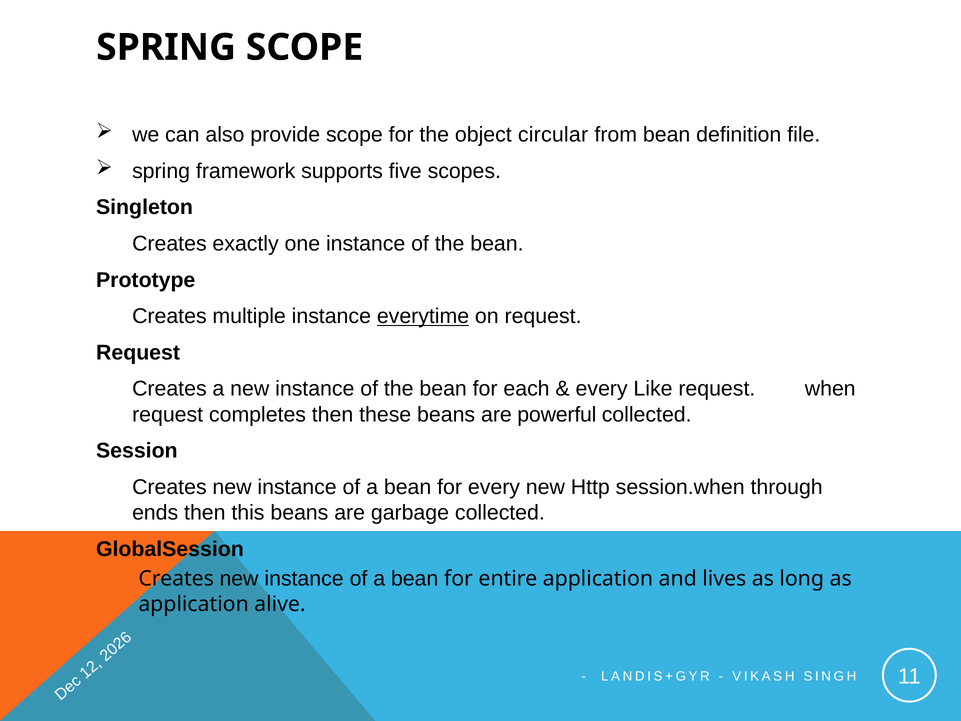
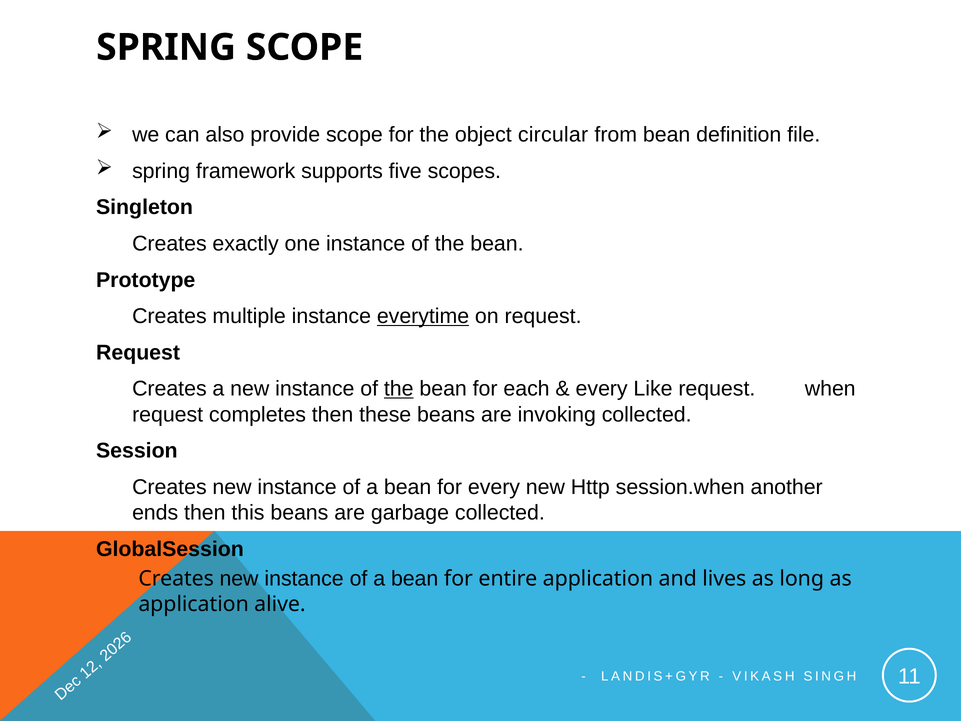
the at (399, 389) underline: none -> present
powerful: powerful -> invoking
through: through -> another
